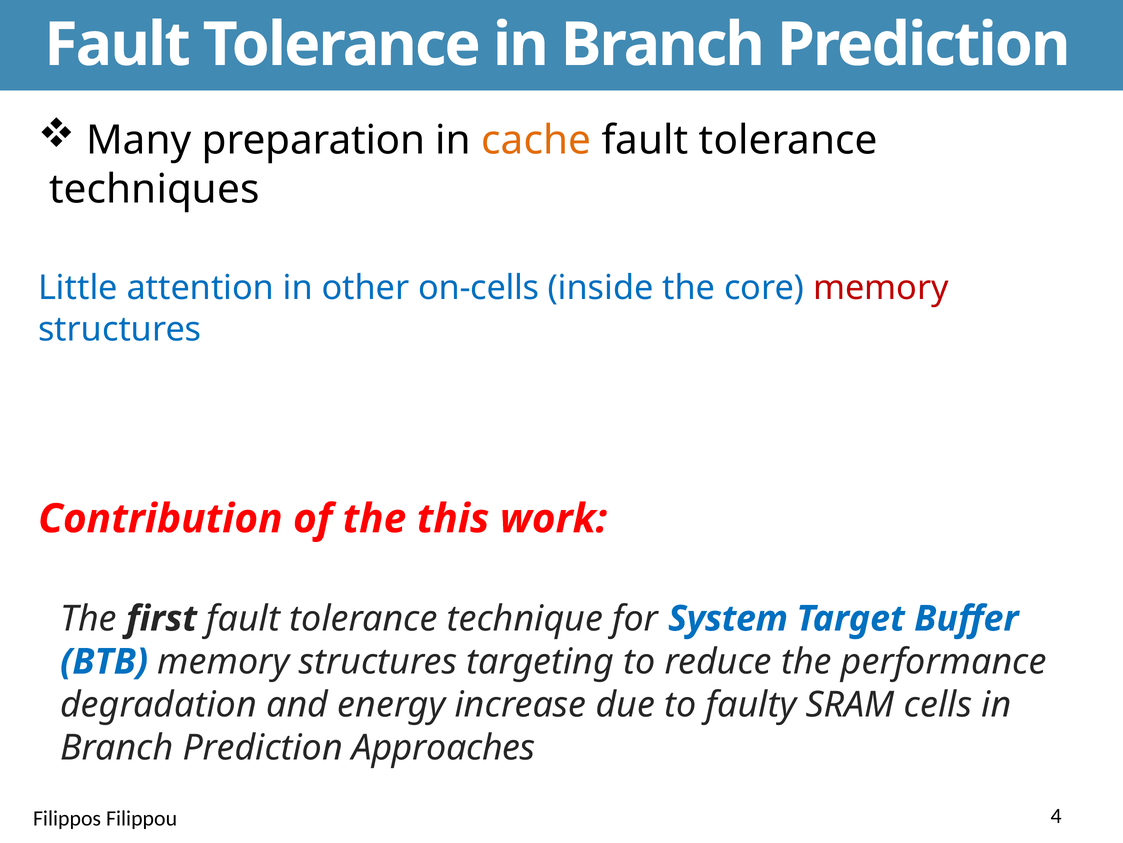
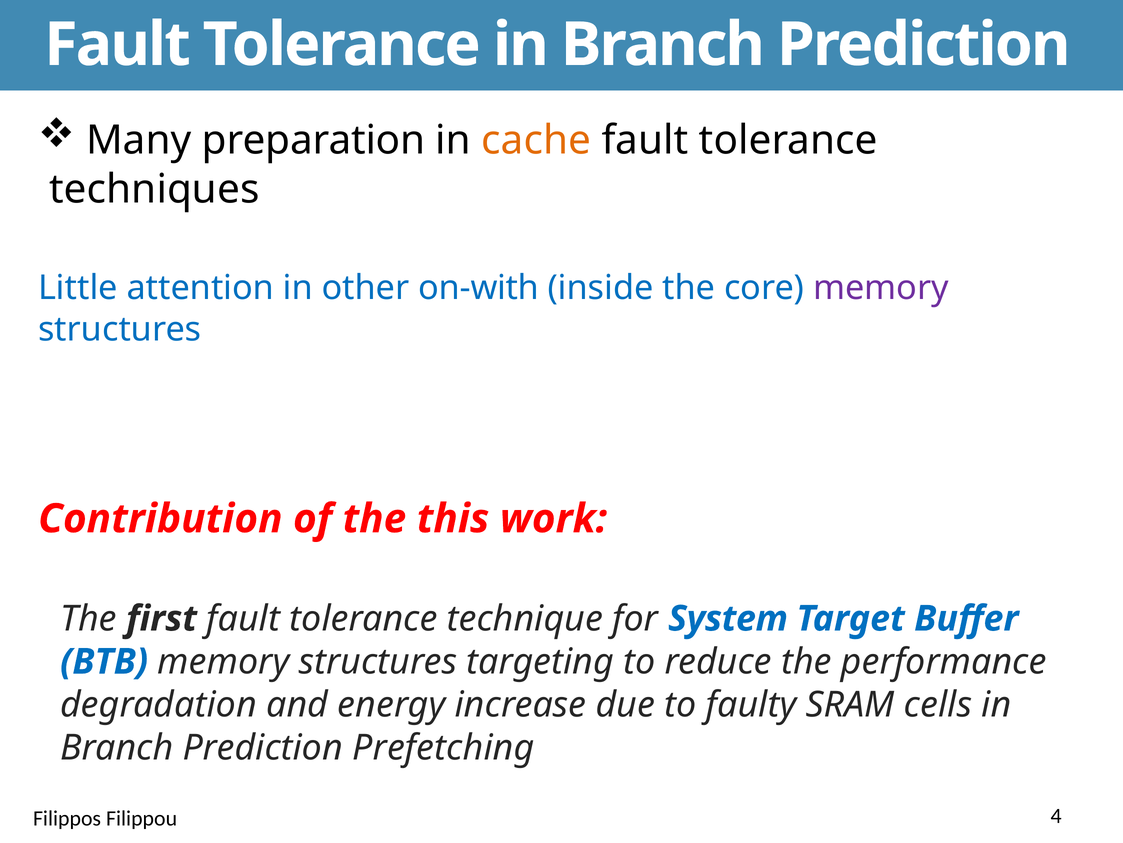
on-cells: on-cells -> on-with
memory at (881, 288) colour: red -> purple
Approaches: Approaches -> Prefetching
